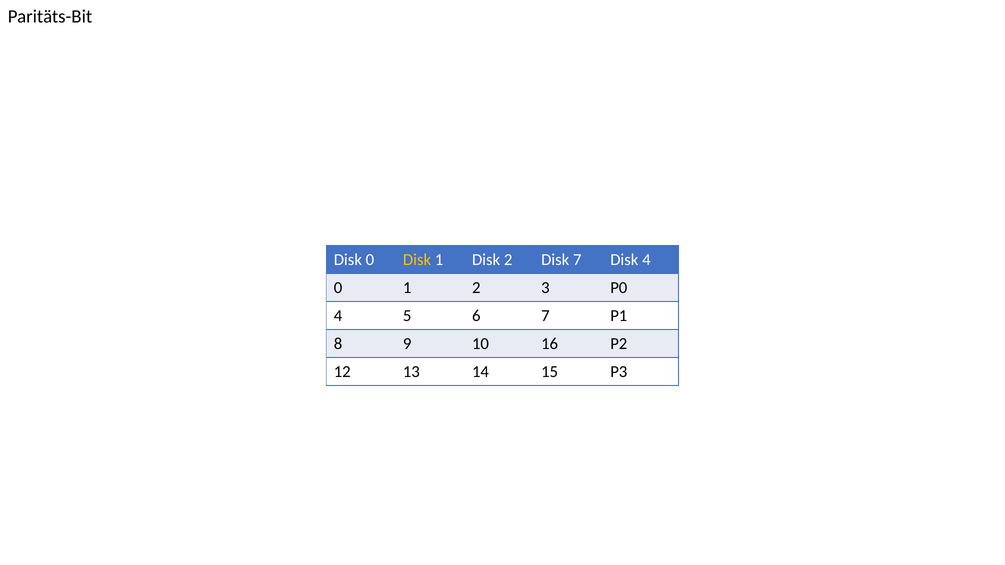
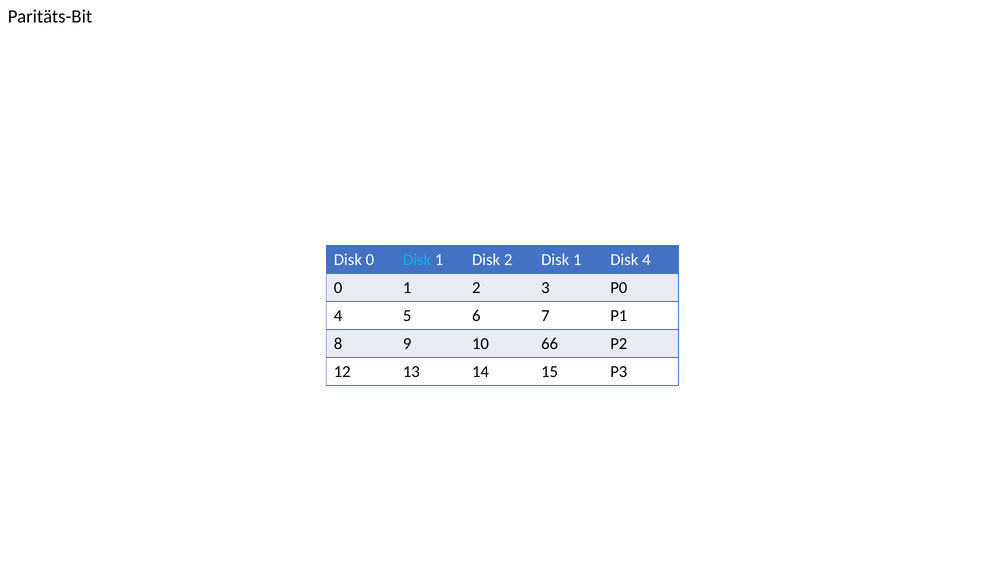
Disk at (417, 260) colour: yellow -> light blue
2 Disk 7: 7 -> 1
16: 16 -> 66
